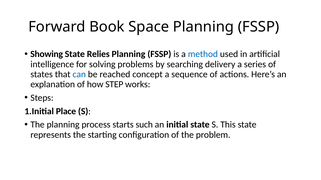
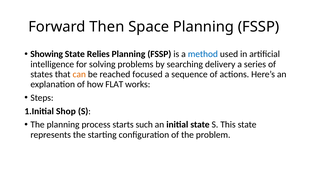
Book: Book -> Then
can colour: blue -> orange
concept: concept -> focused
STEP: STEP -> FLAT
Place: Place -> Shop
